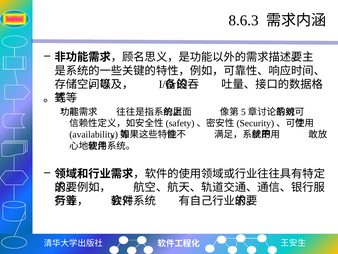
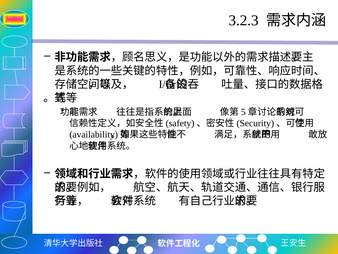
8.6.3: 8.6.3 -> 3.2.3
